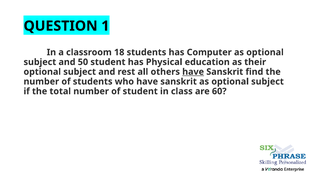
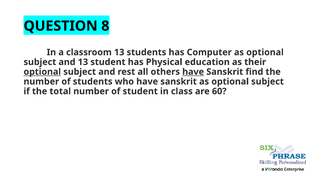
1: 1 -> 8
classroom 18: 18 -> 13
and 50: 50 -> 13
optional at (42, 72) underline: none -> present
